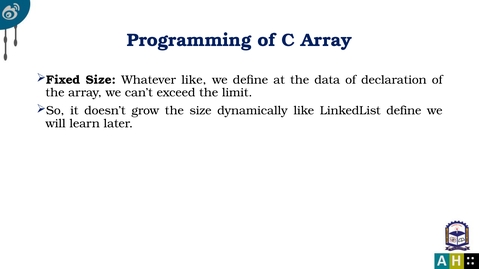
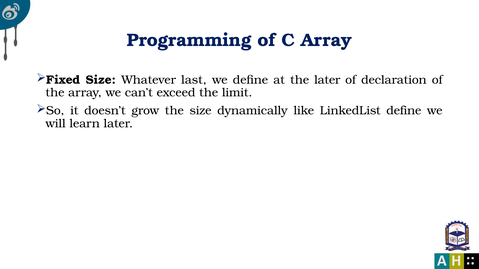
Whatever like: like -> last
the data: data -> later
